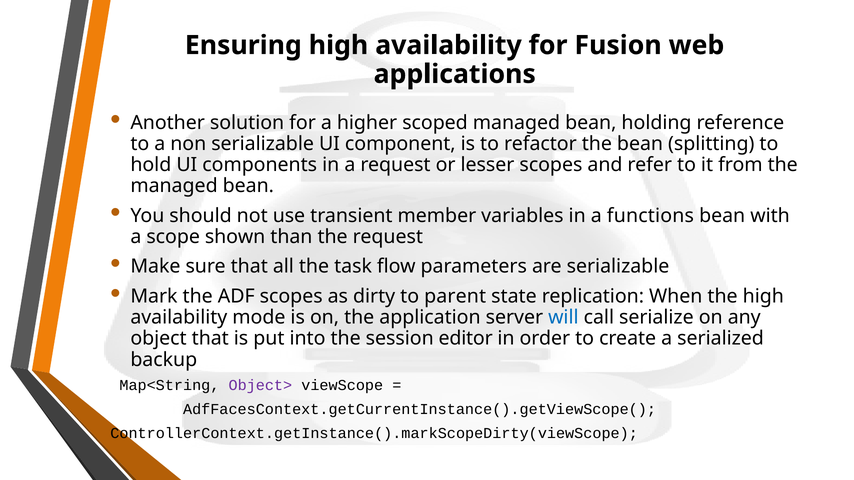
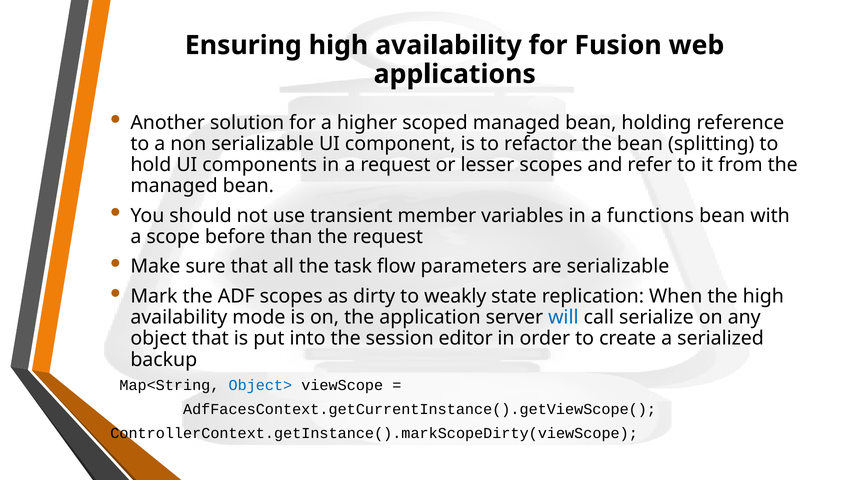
shown: shown -> before
parent: parent -> weakly
Object> colour: purple -> blue
